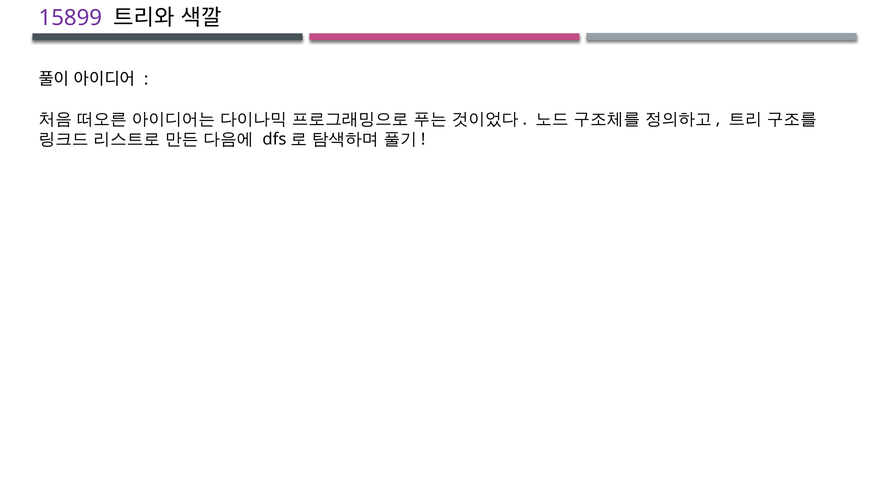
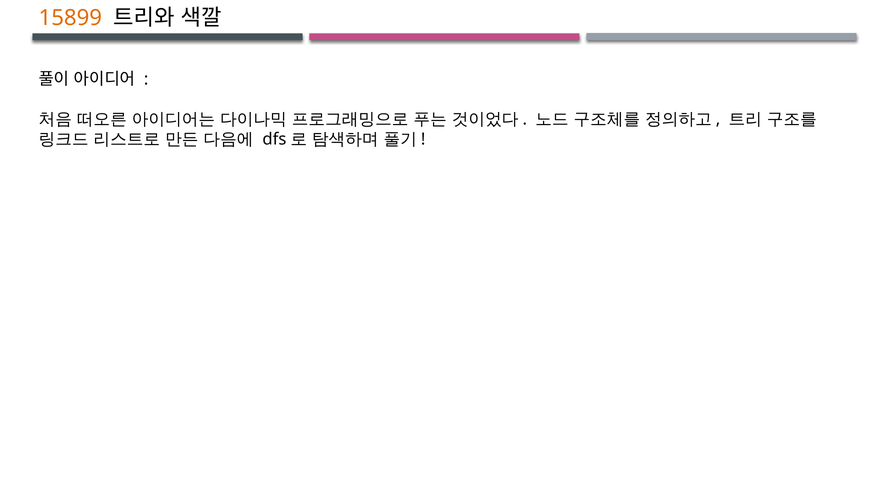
15899 colour: purple -> orange
